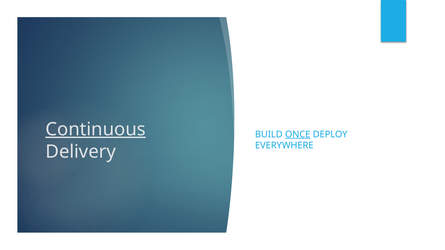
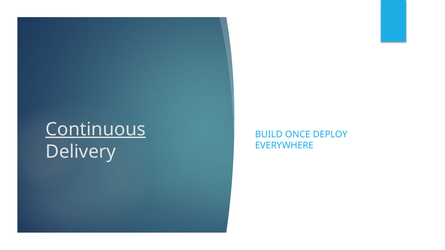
ONCE underline: present -> none
